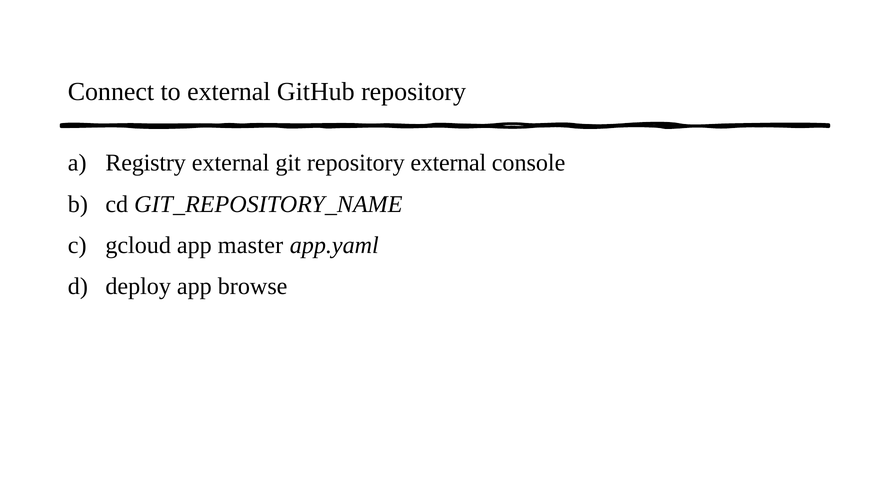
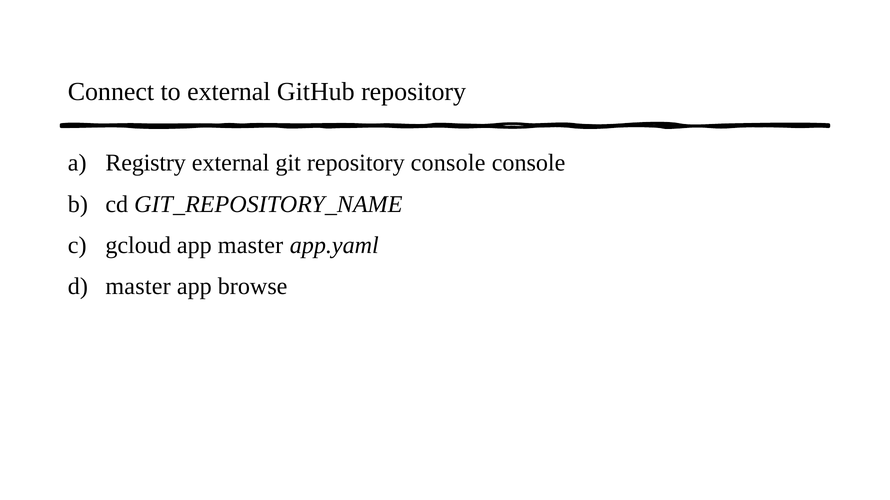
repository external: external -> console
deploy at (138, 287): deploy -> master
